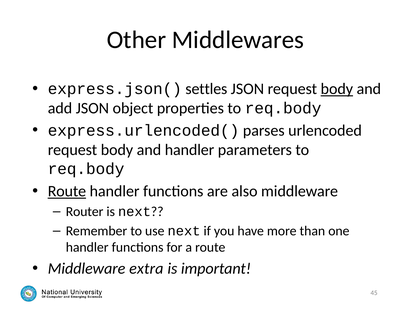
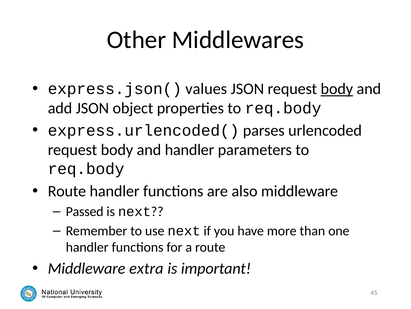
settles: settles -> values
Route at (67, 191) underline: present -> none
Router: Router -> Passed
